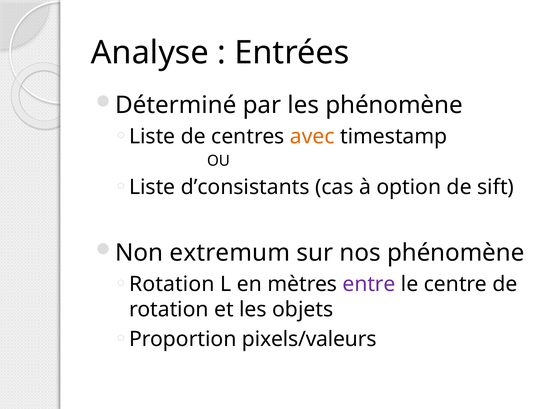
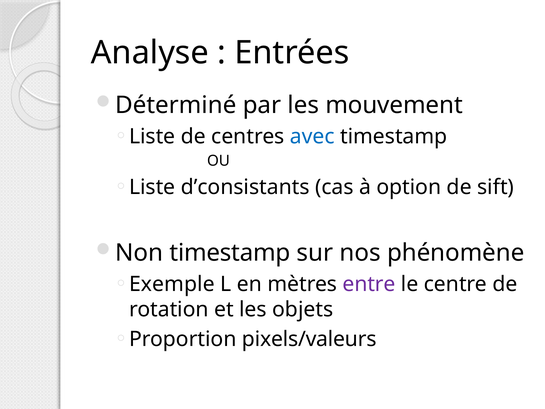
les phénomène: phénomène -> mouvement
avec colour: orange -> blue
Non extremum: extremum -> timestamp
Rotation at (172, 284): Rotation -> Exemple
